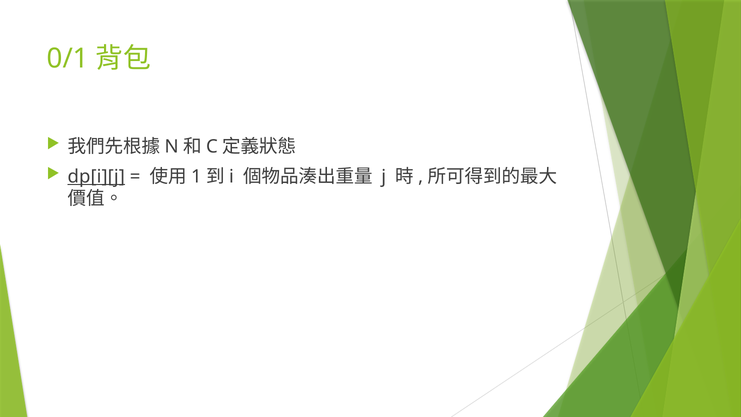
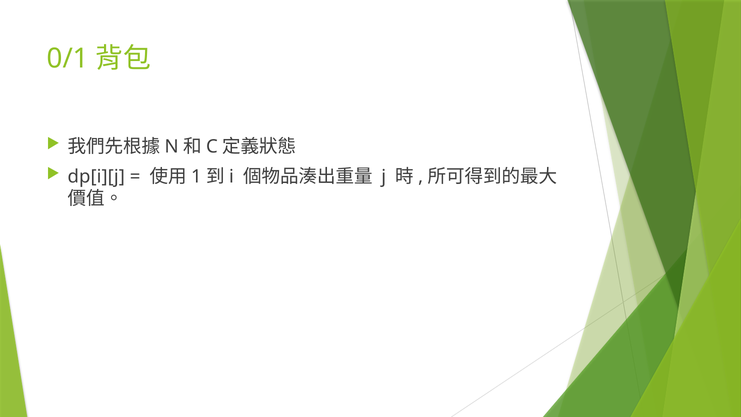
dp[i][j underline: present -> none
